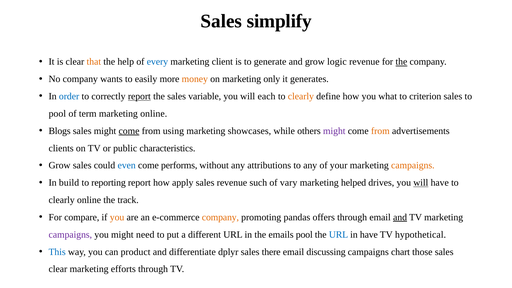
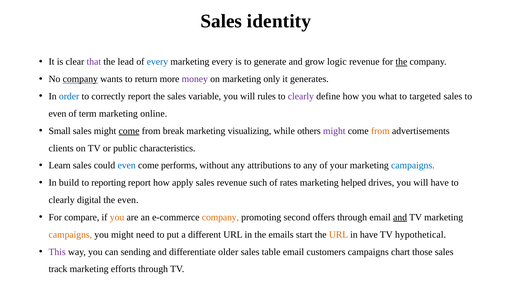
simplify: simplify -> identity
that colour: orange -> purple
help: help -> lead
marketing client: client -> every
company at (80, 79) underline: none -> present
easily: easily -> return
money colour: orange -> purple
report at (139, 96) underline: present -> none
each: each -> rules
clearly at (301, 96) colour: orange -> purple
criterion: criterion -> targeted
pool at (57, 114): pool -> even
Blogs: Blogs -> Small
using: using -> break
showcases: showcases -> visualizing
Grow at (60, 165): Grow -> Learn
campaigns at (413, 165) colour: orange -> blue
vary: vary -> rates
will at (421, 183) underline: present -> none
clearly online: online -> digital
the track: track -> even
pandas: pandas -> second
campaigns at (70, 235) colour: purple -> orange
emails pool: pool -> start
URL at (339, 235) colour: blue -> orange
This colour: blue -> purple
product: product -> sending
dplyr: dplyr -> older
there: there -> table
discussing: discussing -> customers
clear at (58, 269): clear -> track
